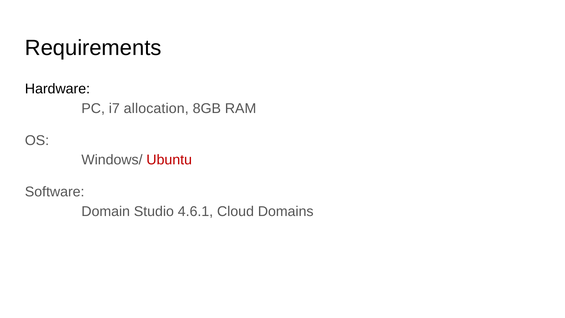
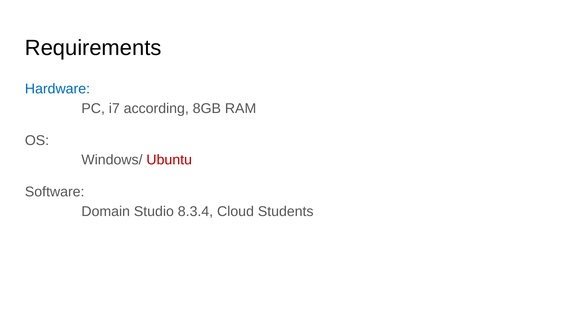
Hardware colour: black -> blue
allocation: allocation -> according
4.6.1: 4.6.1 -> 8.3.4
Domains: Domains -> Students
